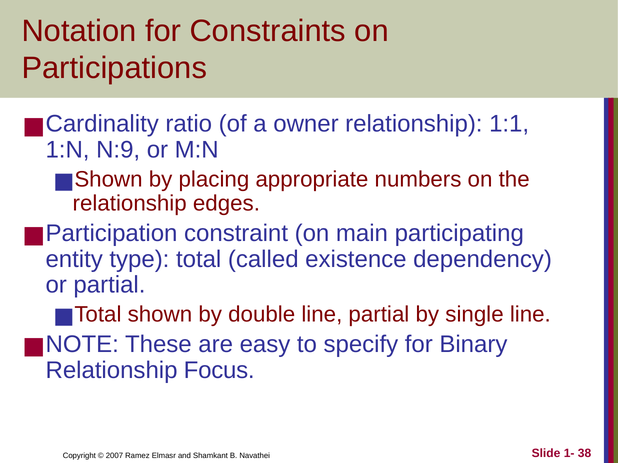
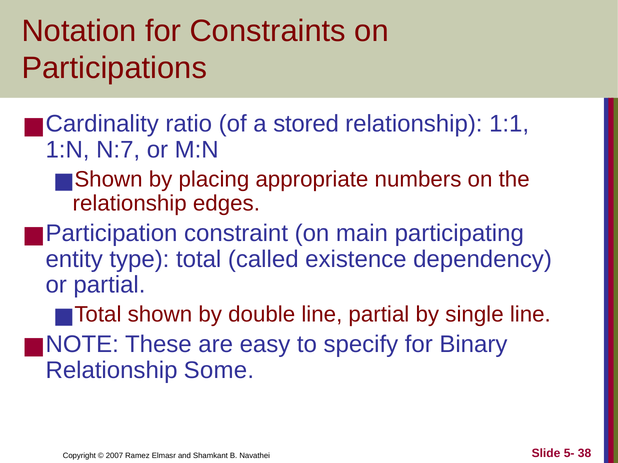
owner: owner -> stored
N:9: N:9 -> N:7
Focus: Focus -> Some
1-: 1- -> 5-
